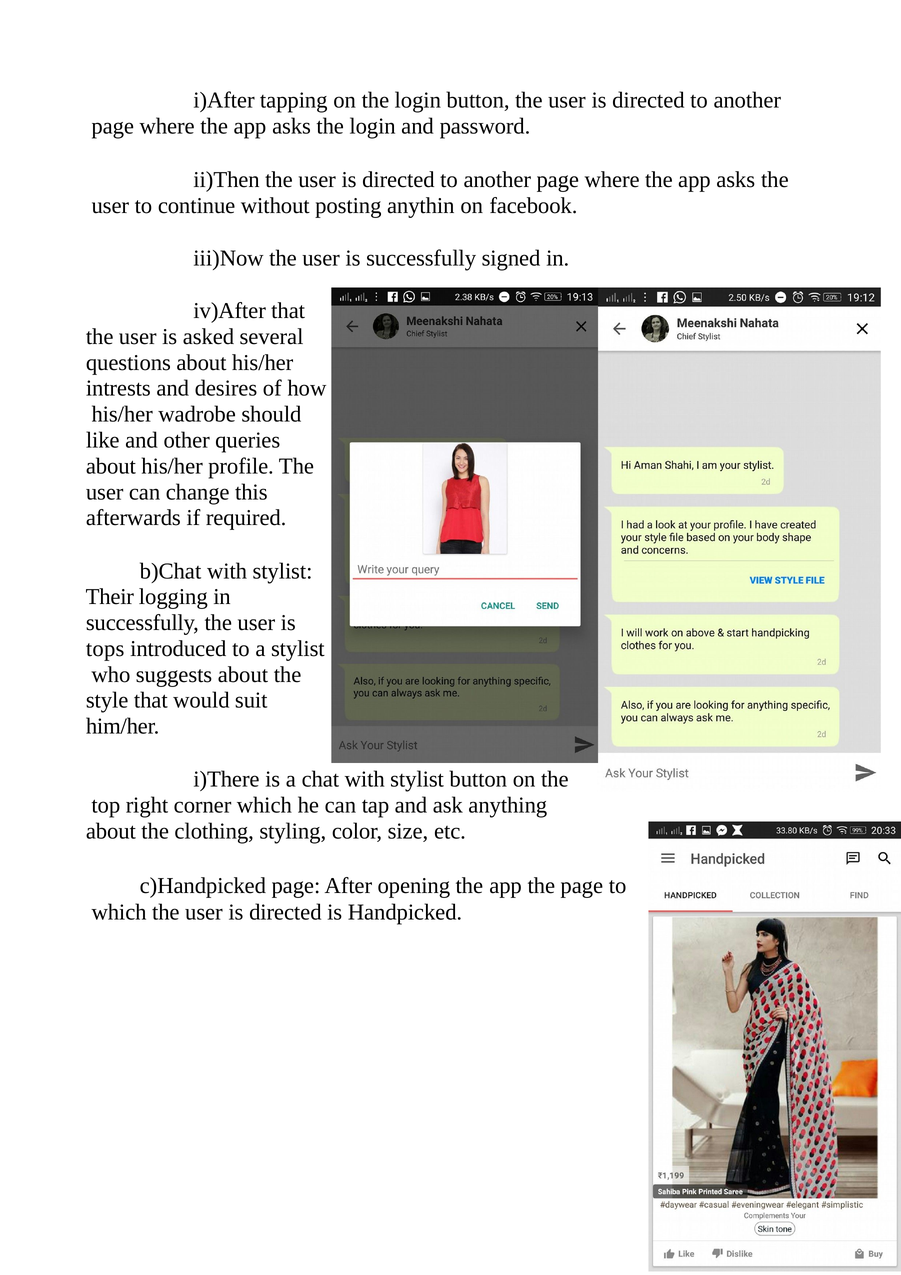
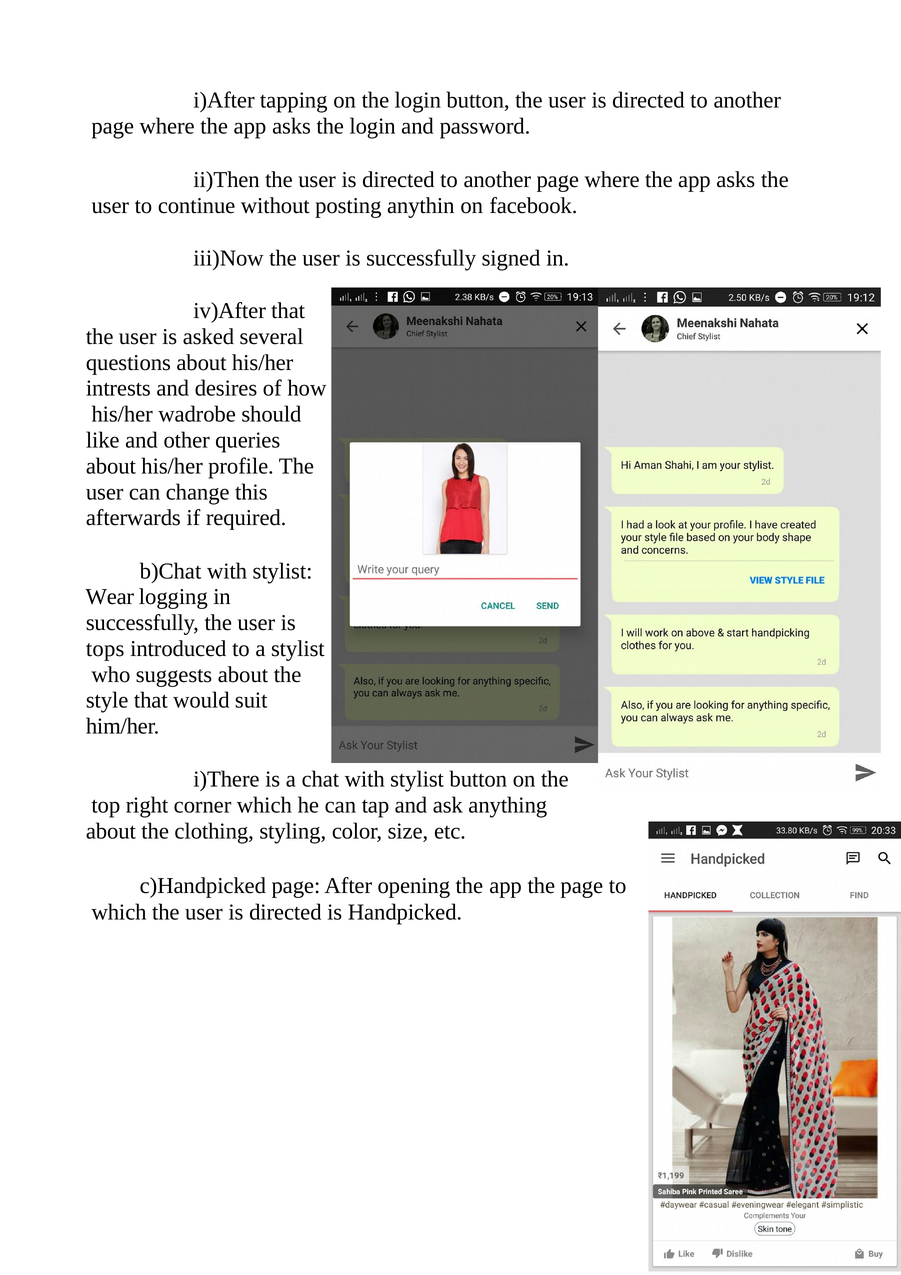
Their: Their -> Wear
